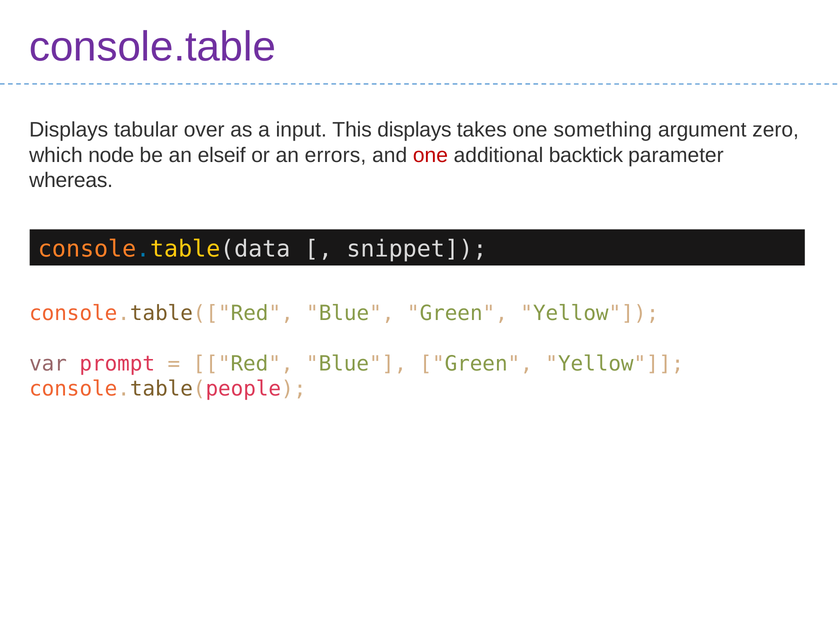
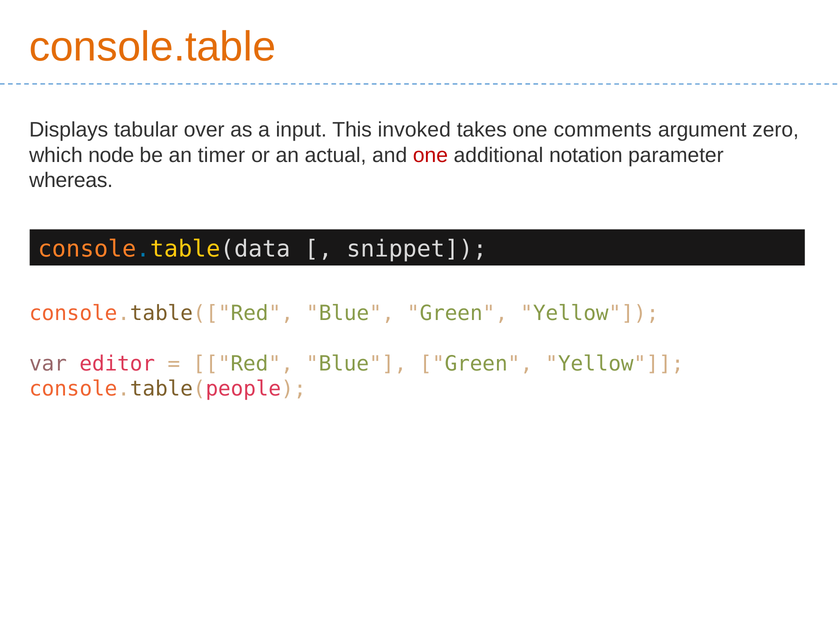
console.table colour: purple -> orange
This displays: displays -> invoked
something: something -> comments
elseif: elseif -> timer
errors: errors -> actual
backtick: backtick -> notation
prompt: prompt -> editor
